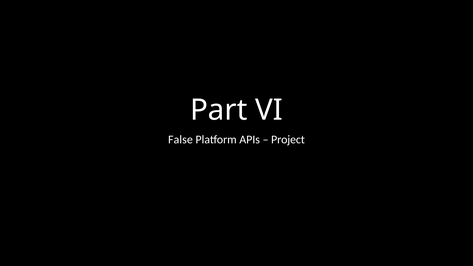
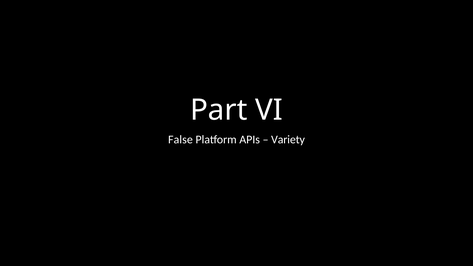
Project: Project -> Variety
